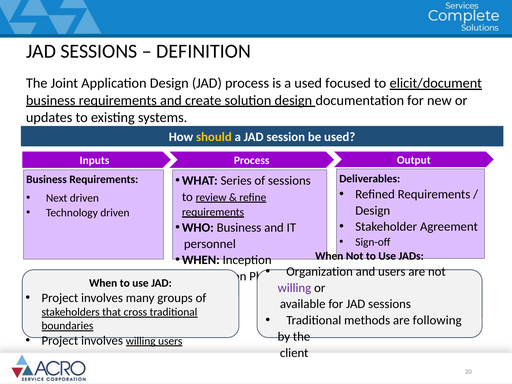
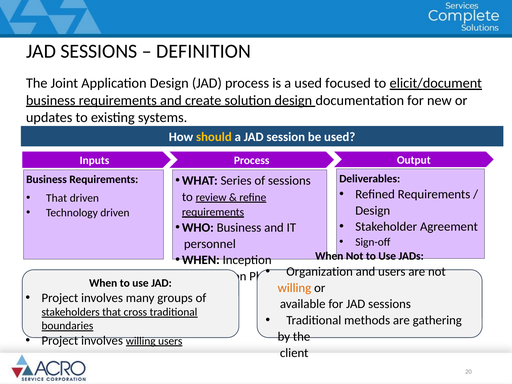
Next at (57, 198): Next -> That
willing at (294, 288) colour: purple -> orange
following: following -> gathering
